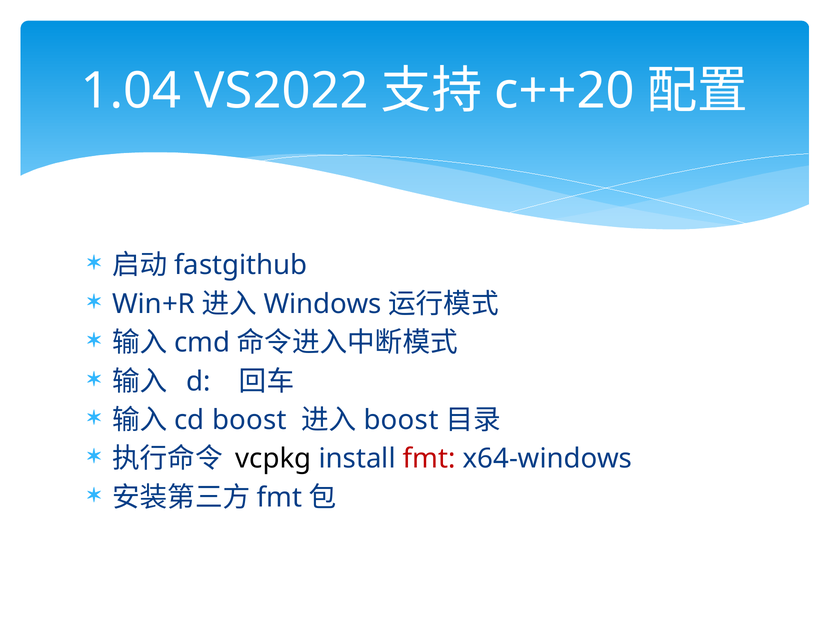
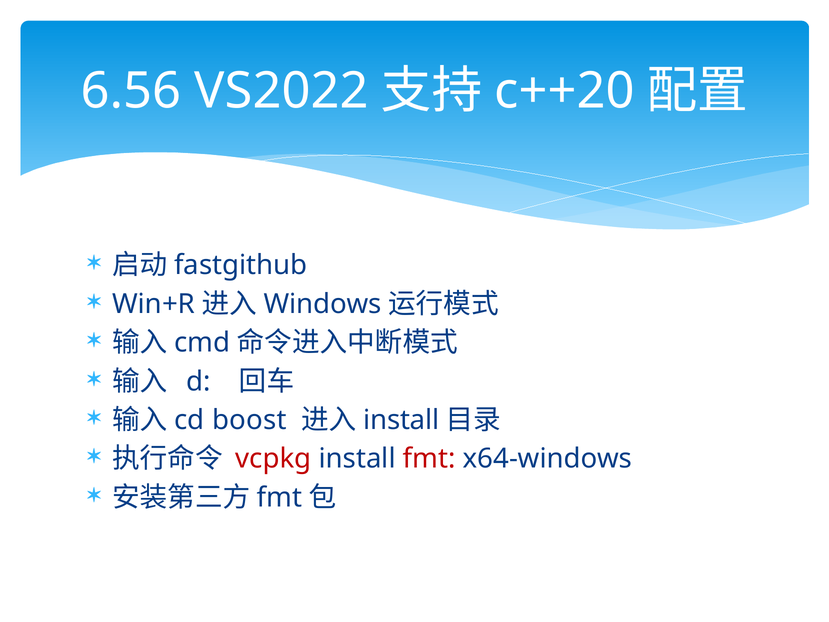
1.04: 1.04 -> 6.56
boost at (401, 420): boost -> install
vcpkg colour: black -> red
